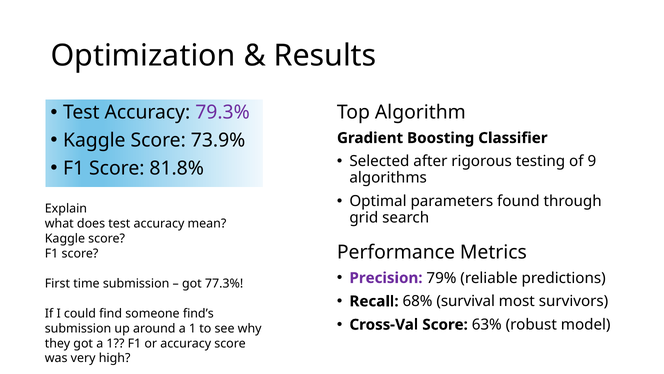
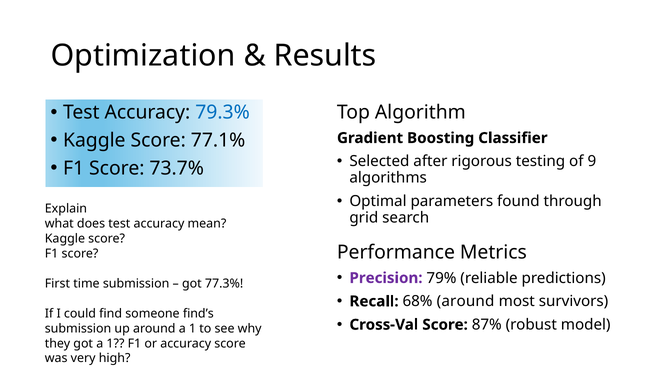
79.3% colour: purple -> blue
73.9%: 73.9% -> 77.1%
81.8%: 81.8% -> 73.7%
68% survival: survival -> around
63%: 63% -> 87%
